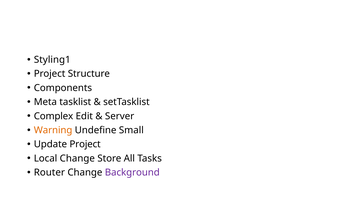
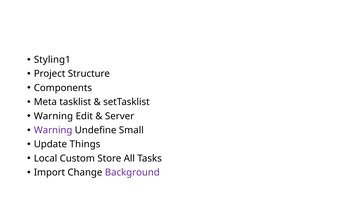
Complex at (54, 116): Complex -> Warning
Warning at (53, 130) colour: orange -> purple
Update Project: Project -> Things
Local Change: Change -> Custom
Router: Router -> Import
